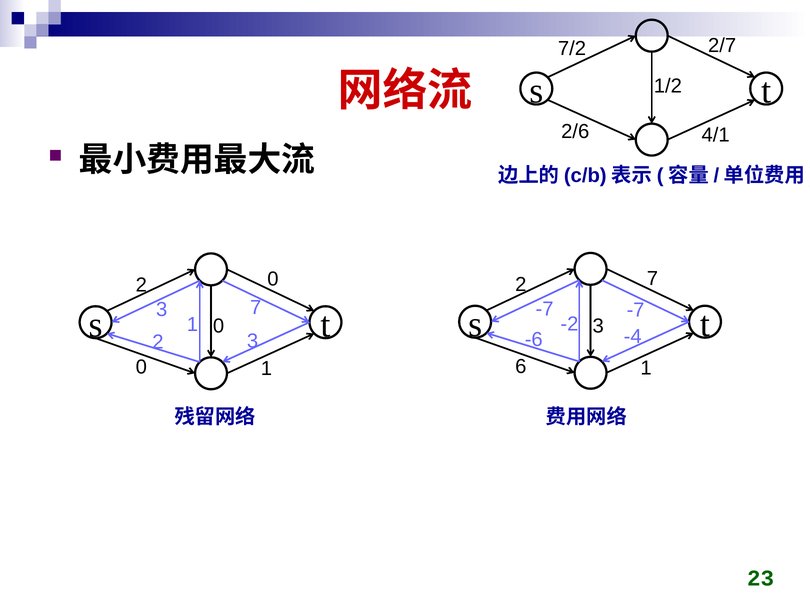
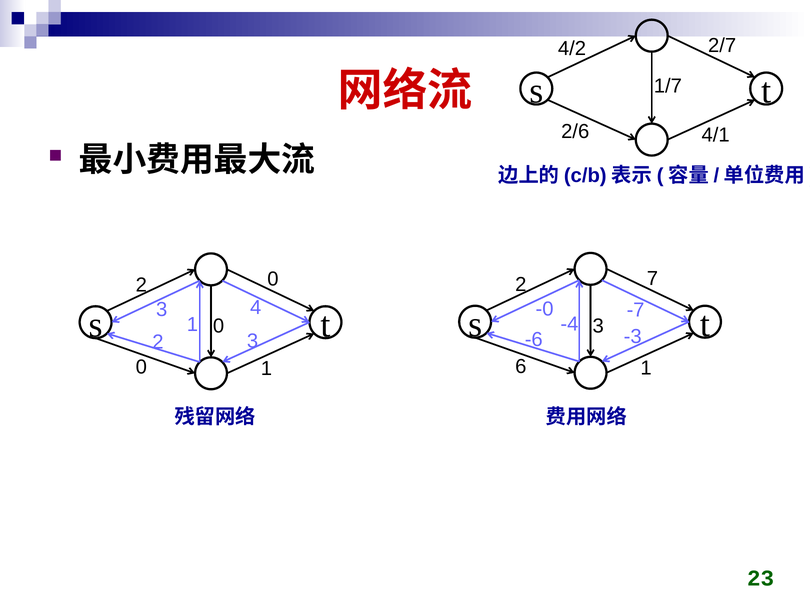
7/2: 7/2 -> 4/2
1/2: 1/2 -> 1/7
-7 at (545, 309): -7 -> -0
3 7: 7 -> 4
-2: -2 -> -4
-4: -4 -> -3
